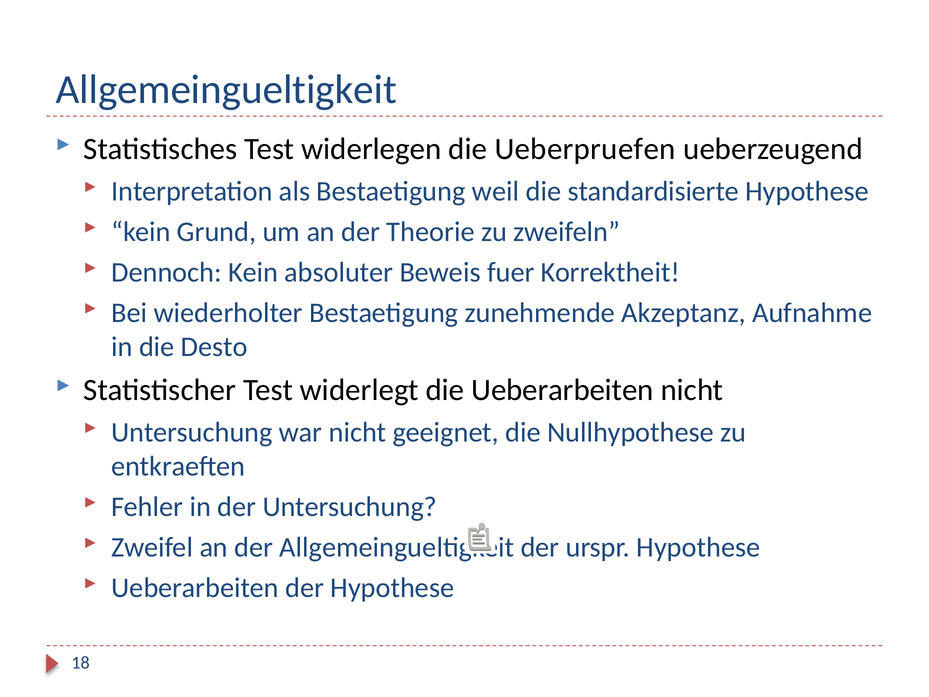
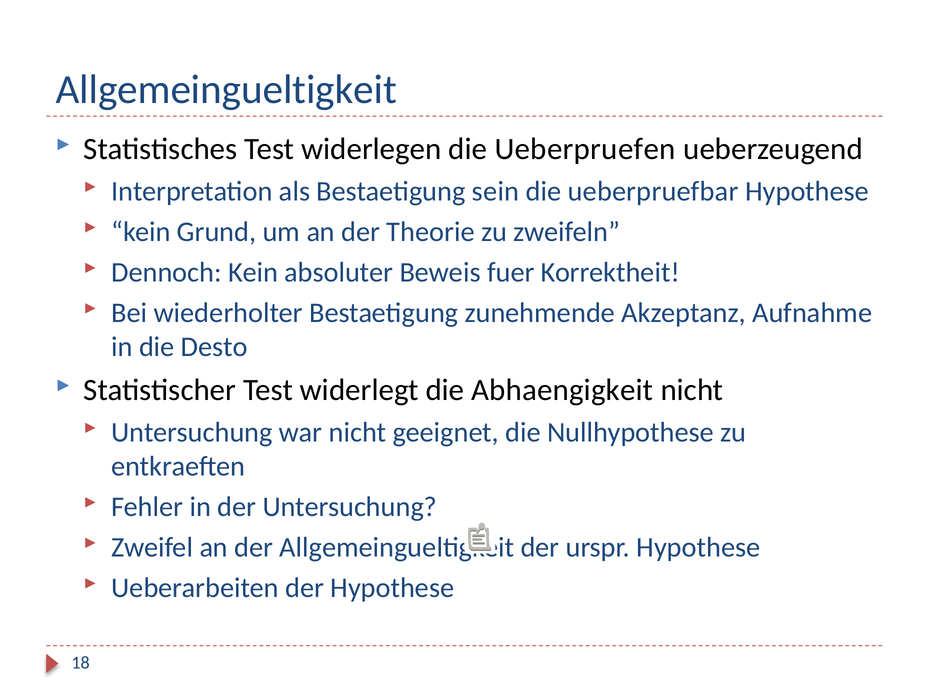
weil: weil -> sein
standardisierte: standardisierte -> ueberpruefbar
die Ueberarbeiten: Ueberarbeiten -> Abhaengigkeit
